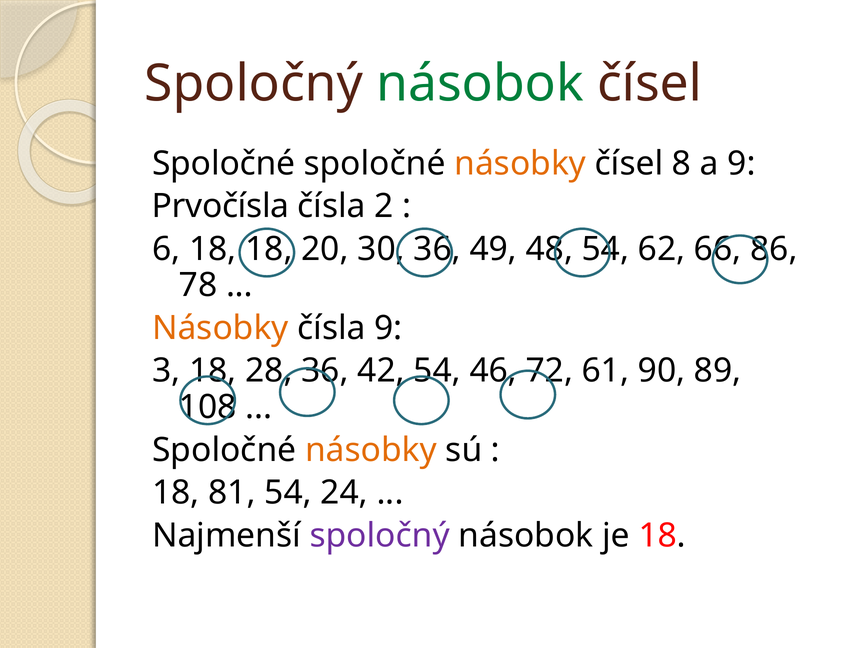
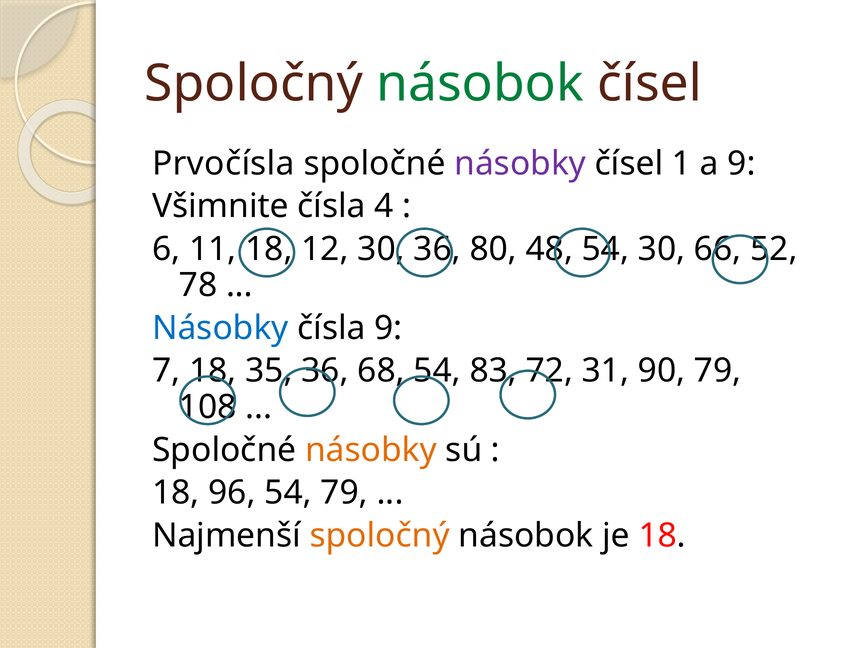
Spoločné at (224, 164): Spoločné -> Prvočísla
násobky at (520, 164) colour: orange -> purple
8: 8 -> 1
Prvočísla: Prvočísla -> Všimnite
2: 2 -> 4
6 18: 18 -> 11
20: 20 -> 12
49: 49 -> 80
54 62: 62 -> 30
86: 86 -> 52
Násobky at (220, 329) colour: orange -> blue
3: 3 -> 7
28: 28 -> 35
42: 42 -> 68
46: 46 -> 83
61: 61 -> 31
90 89: 89 -> 79
81: 81 -> 96
54 24: 24 -> 79
spoločný at (380, 536) colour: purple -> orange
